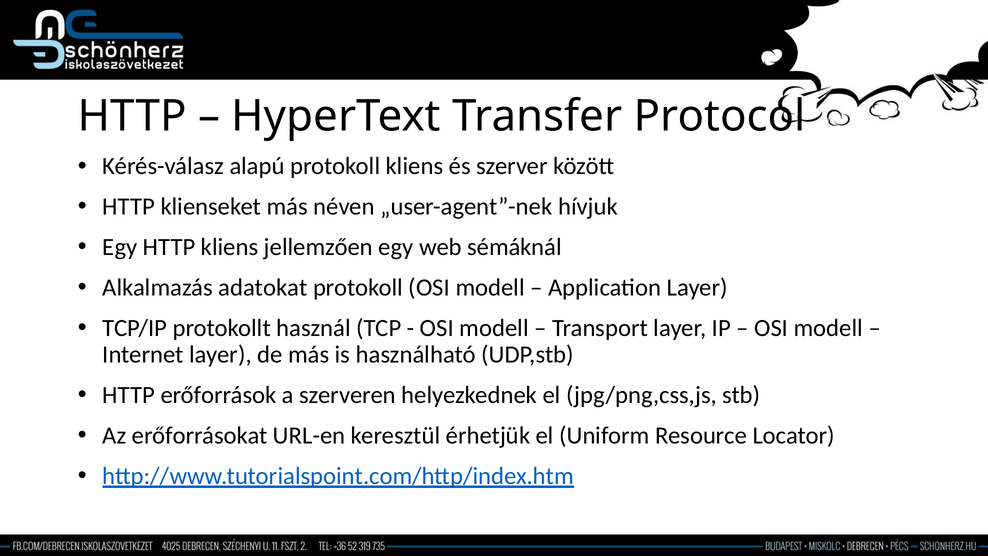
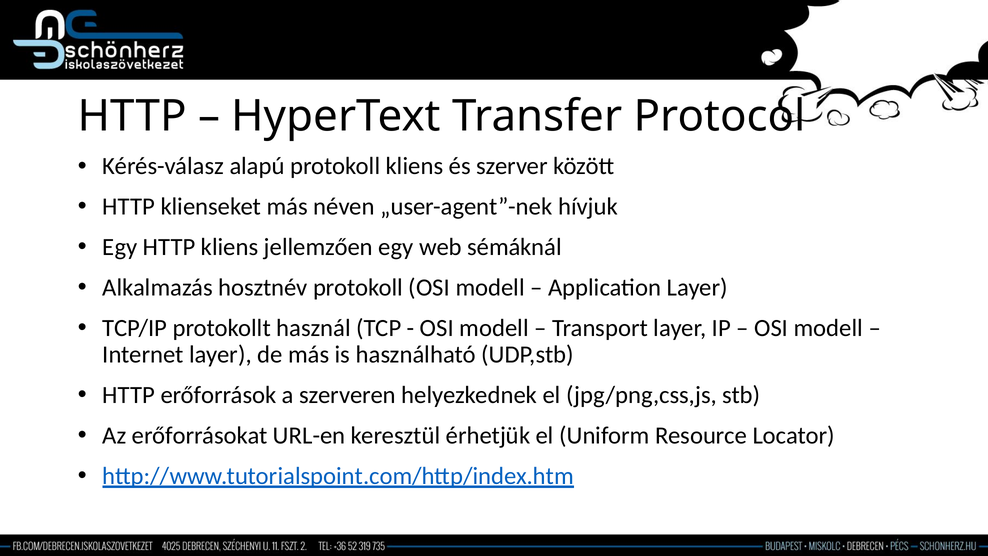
adatokat: adatokat -> hosztnév
